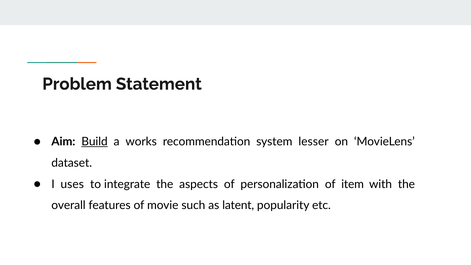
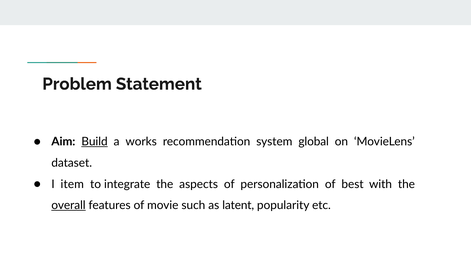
lesser: lesser -> global
uses: uses -> item
item: item -> best
overall underline: none -> present
